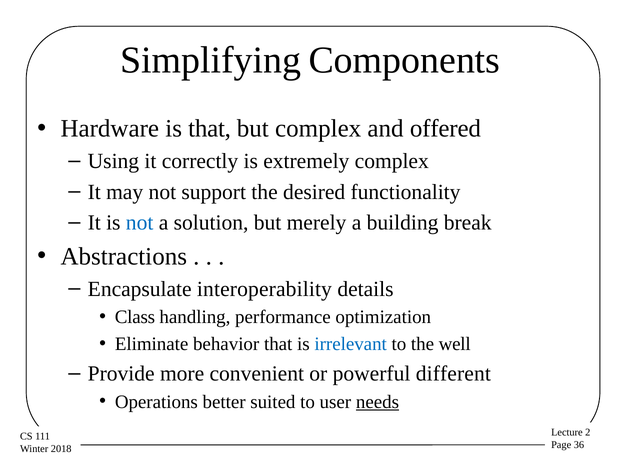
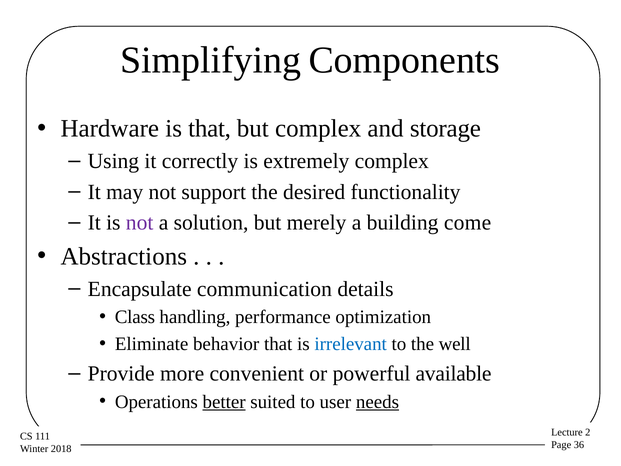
offered: offered -> storage
not at (140, 223) colour: blue -> purple
break: break -> come
interoperability: interoperability -> communication
different: different -> available
better underline: none -> present
